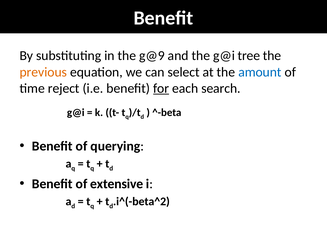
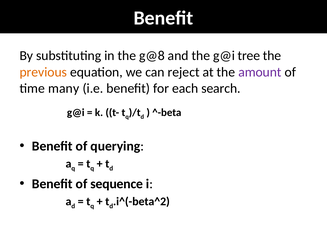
g@9: g@9 -> g@8
select: select -> reject
amount colour: blue -> purple
reject: reject -> many
for underline: present -> none
extensive: extensive -> sequence
